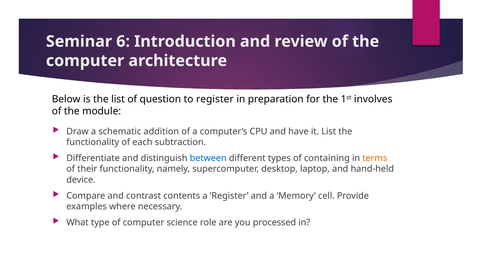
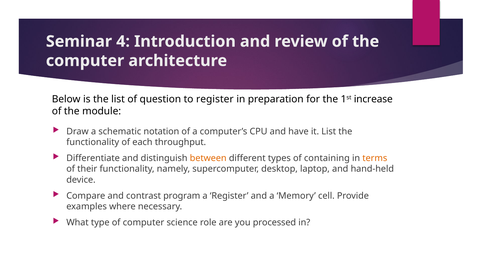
6: 6 -> 4
involves: involves -> increase
addition: addition -> notation
subtraction: subtraction -> throughput
between colour: blue -> orange
contents: contents -> program
